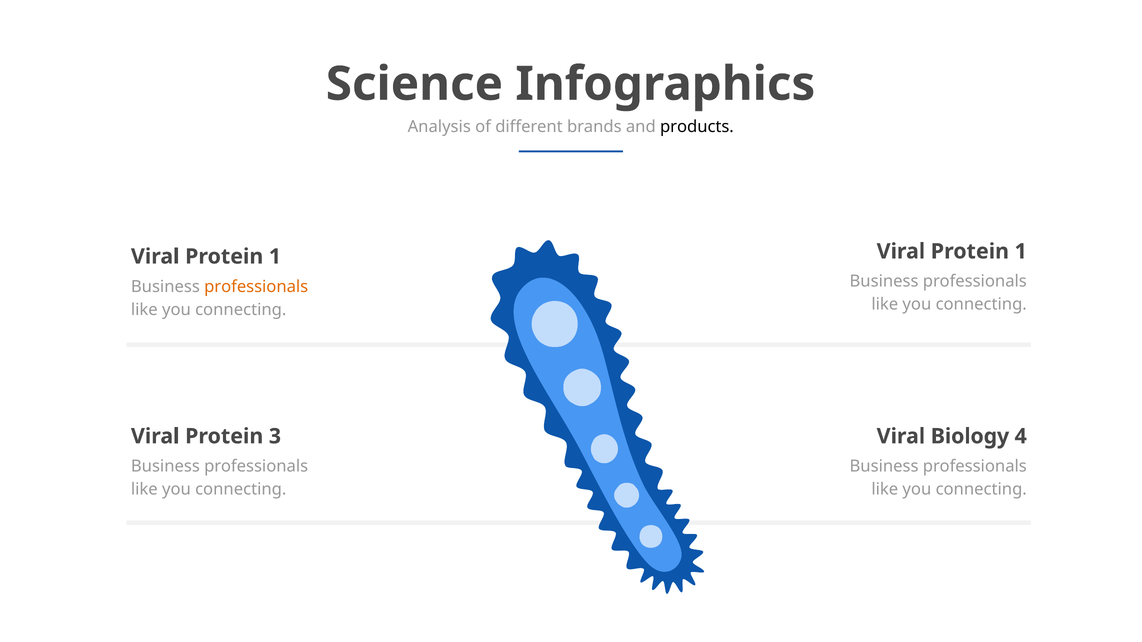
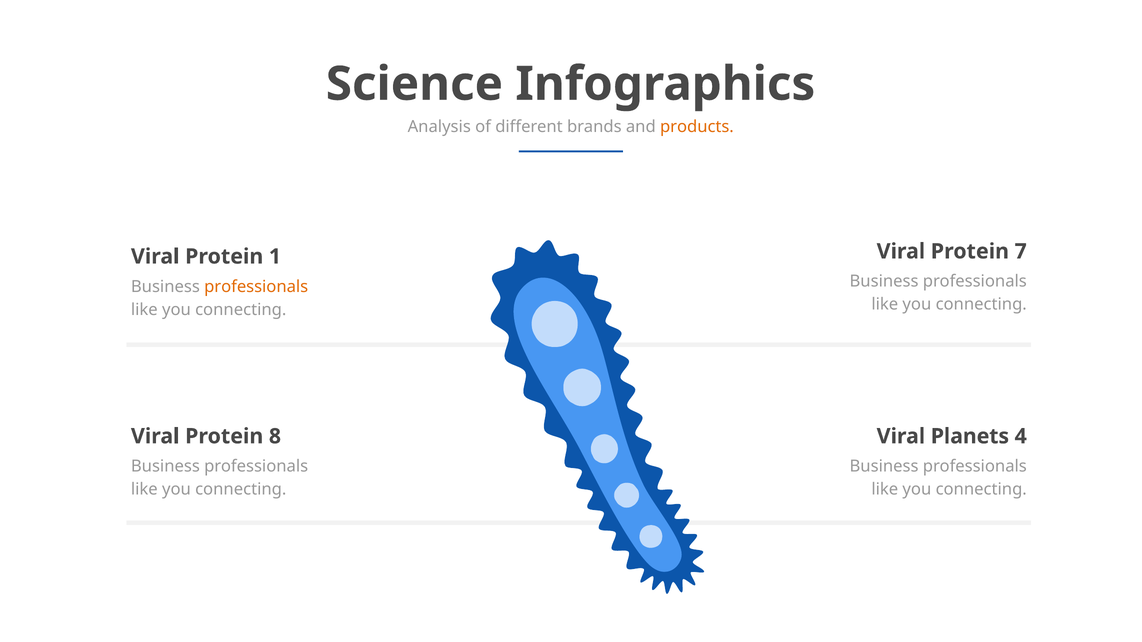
products colour: black -> orange
1 at (1021, 252): 1 -> 7
3: 3 -> 8
Biology: Biology -> Planets
